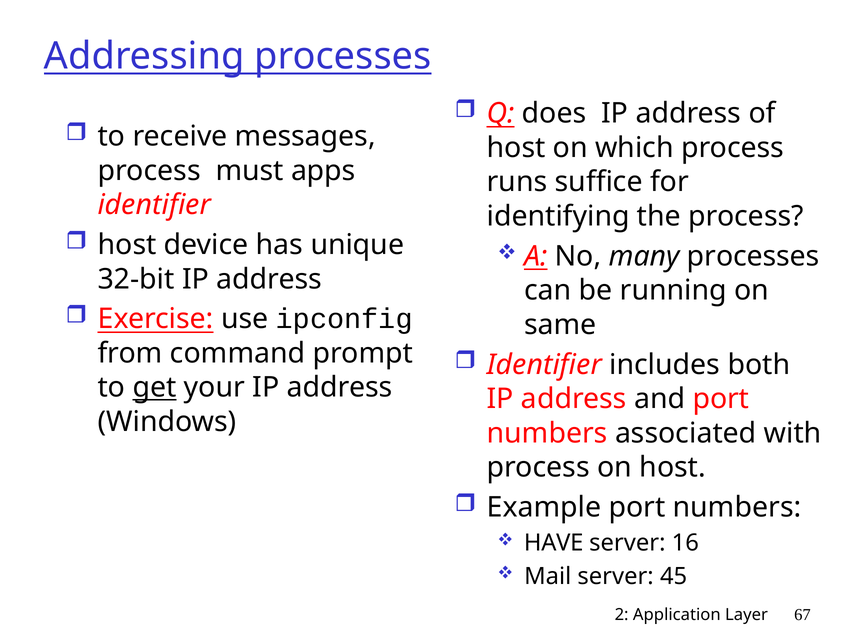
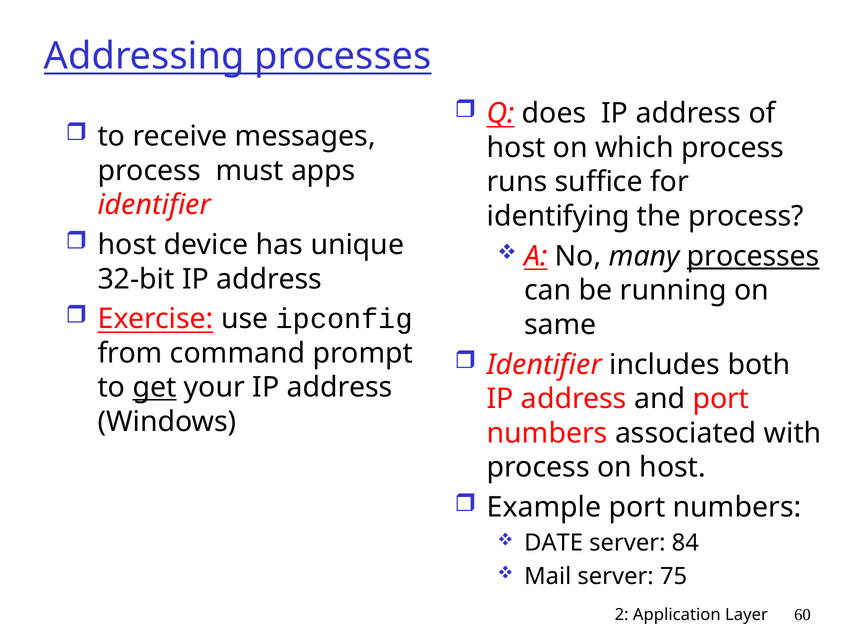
processes at (753, 256) underline: none -> present
HAVE: HAVE -> DATE
16: 16 -> 84
45: 45 -> 75
67: 67 -> 60
